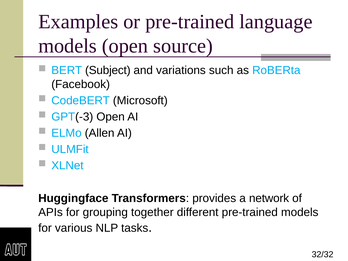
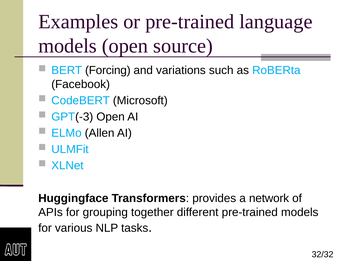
Subject: Subject -> Forcing
